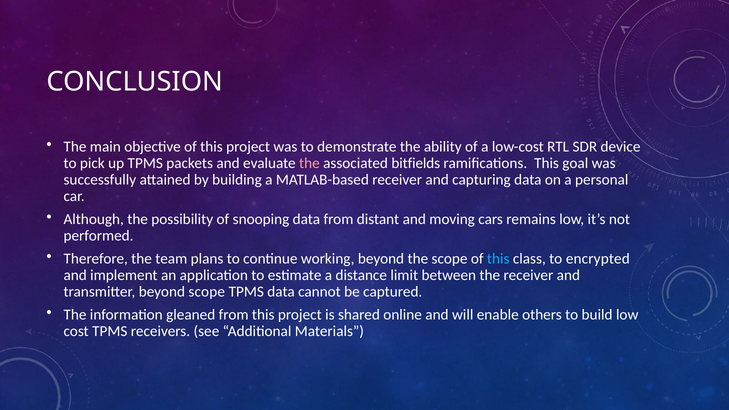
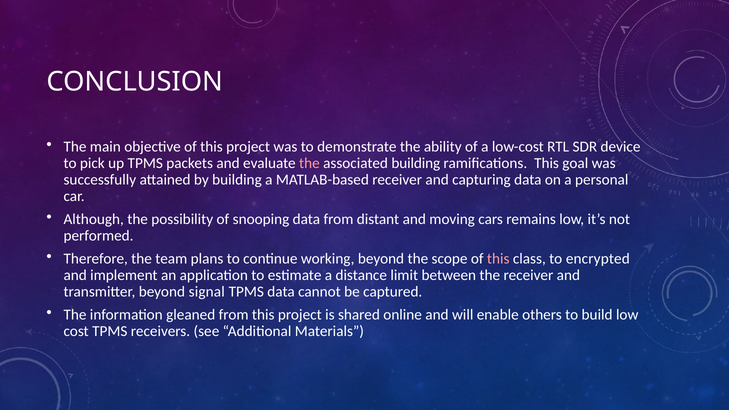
associated bitfields: bitfields -> building
this at (498, 259) colour: light blue -> pink
beyond scope: scope -> signal
